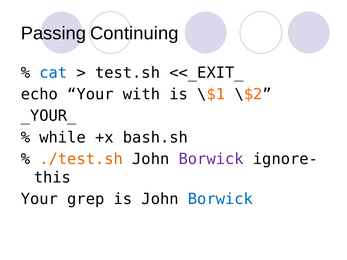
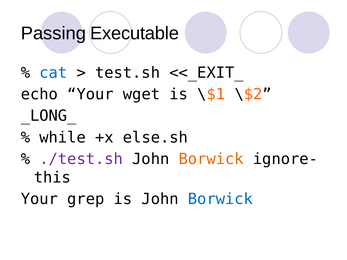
Continuing: Continuing -> Executable
with: with -> wget
_YOUR_: _YOUR_ -> _LONG_
bash.sh: bash.sh -> else.sh
./test.sh colour: orange -> purple
Borwick at (211, 159) colour: purple -> orange
